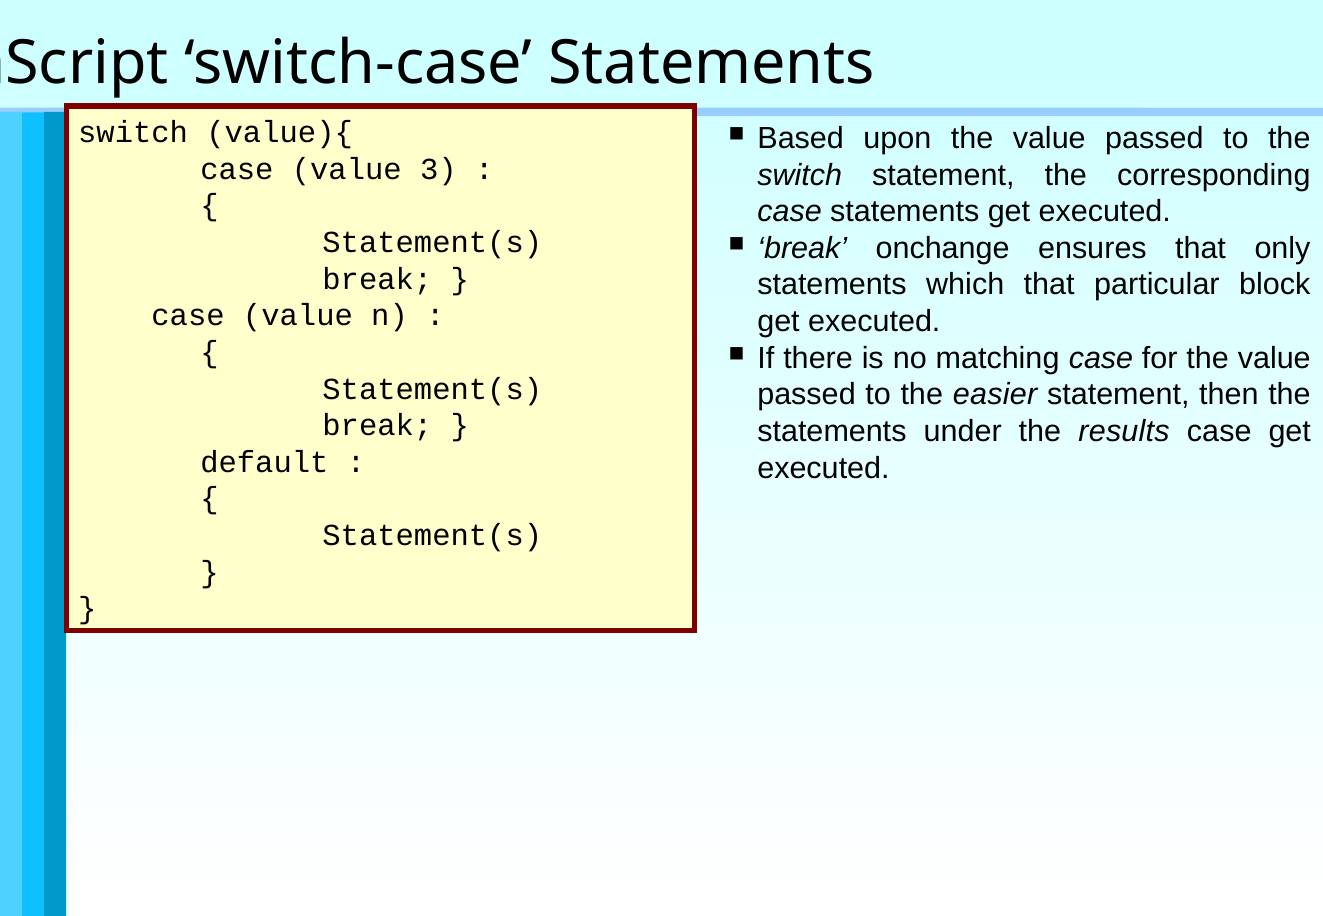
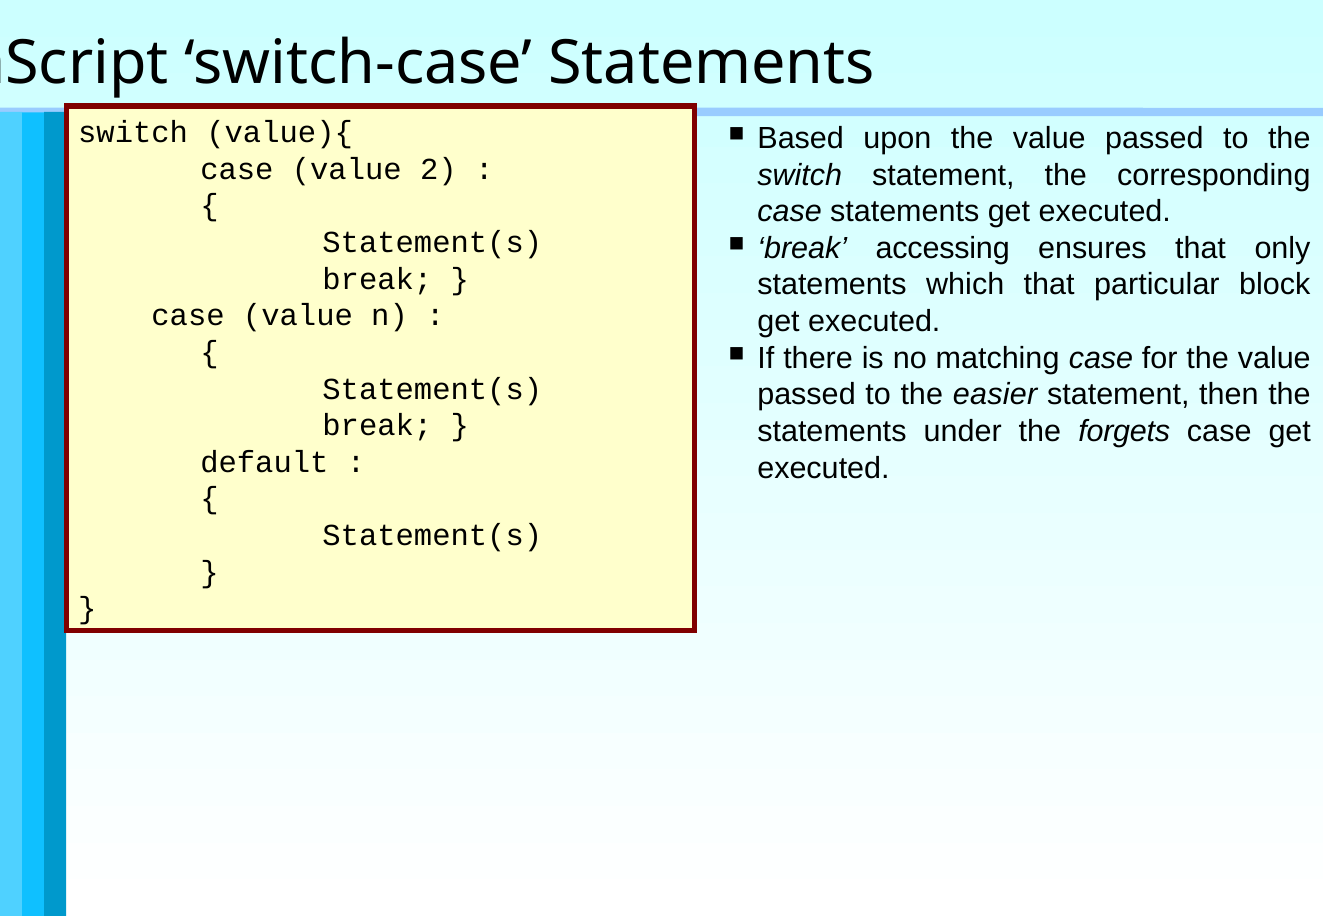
3: 3 -> 2
onchange: onchange -> accessing
results: results -> forgets
